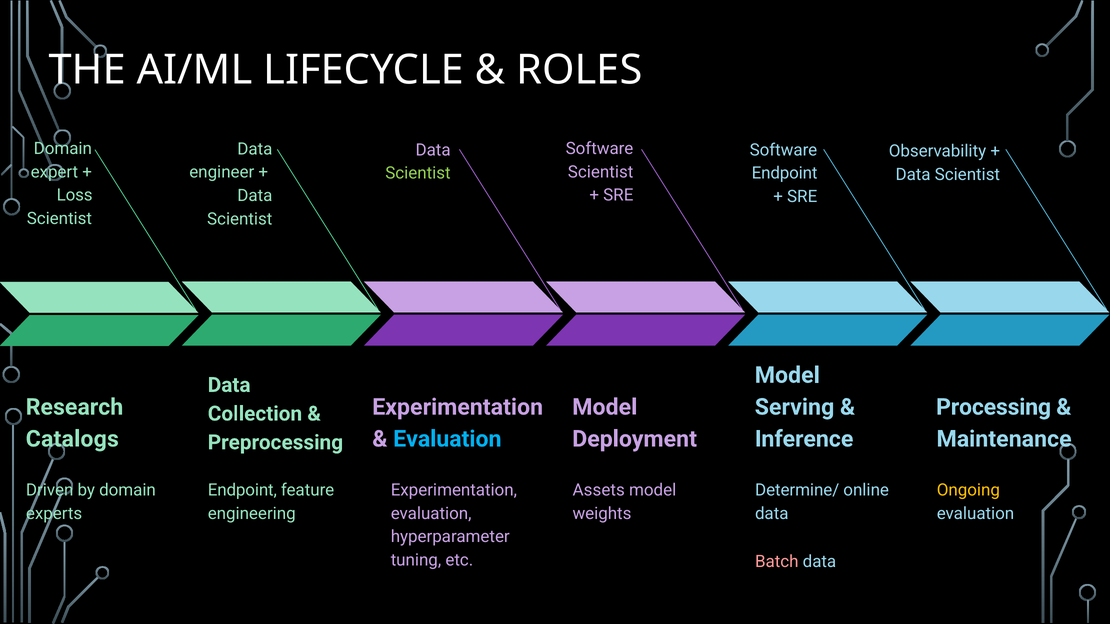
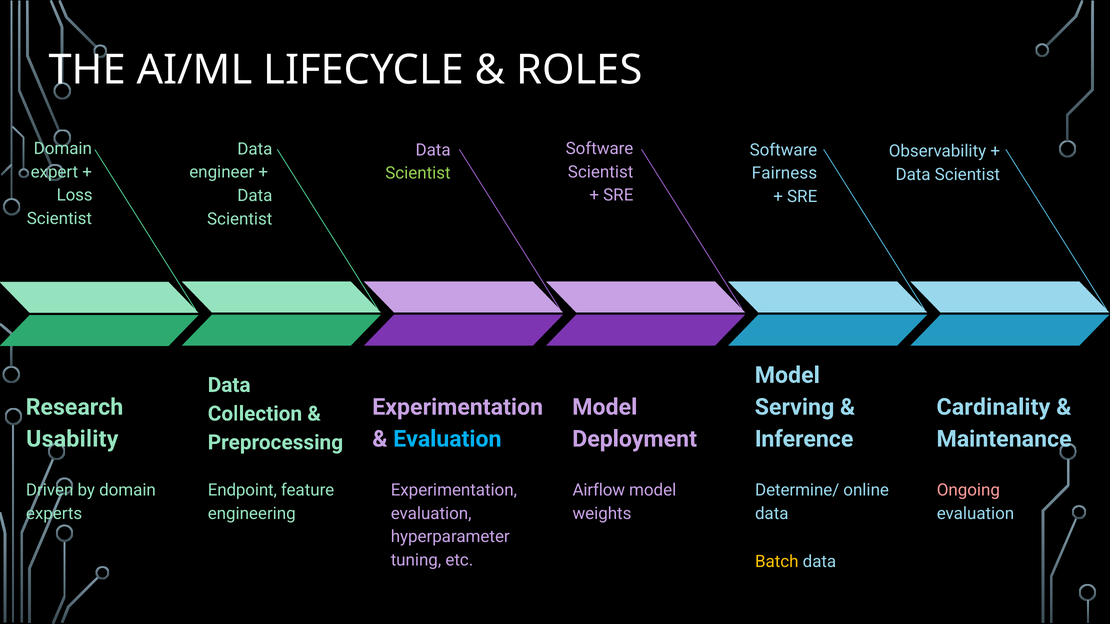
Endpoint at (785, 173): Endpoint -> Fairness
Processing: Processing -> Cardinality
Catalogs: Catalogs -> Usability
Assets: Assets -> Airflow
Ongoing colour: yellow -> pink
Batch colour: pink -> yellow
